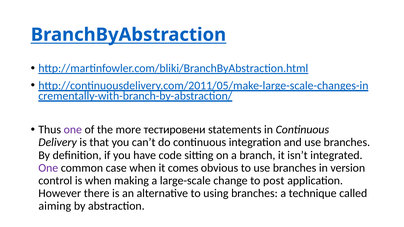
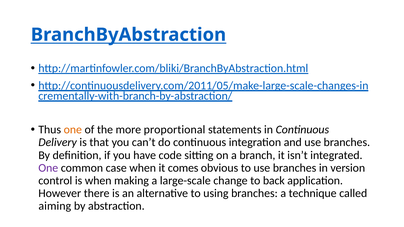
one at (73, 130) colour: purple -> orange
тестировени: тестировени -> proportional
post: post -> back
